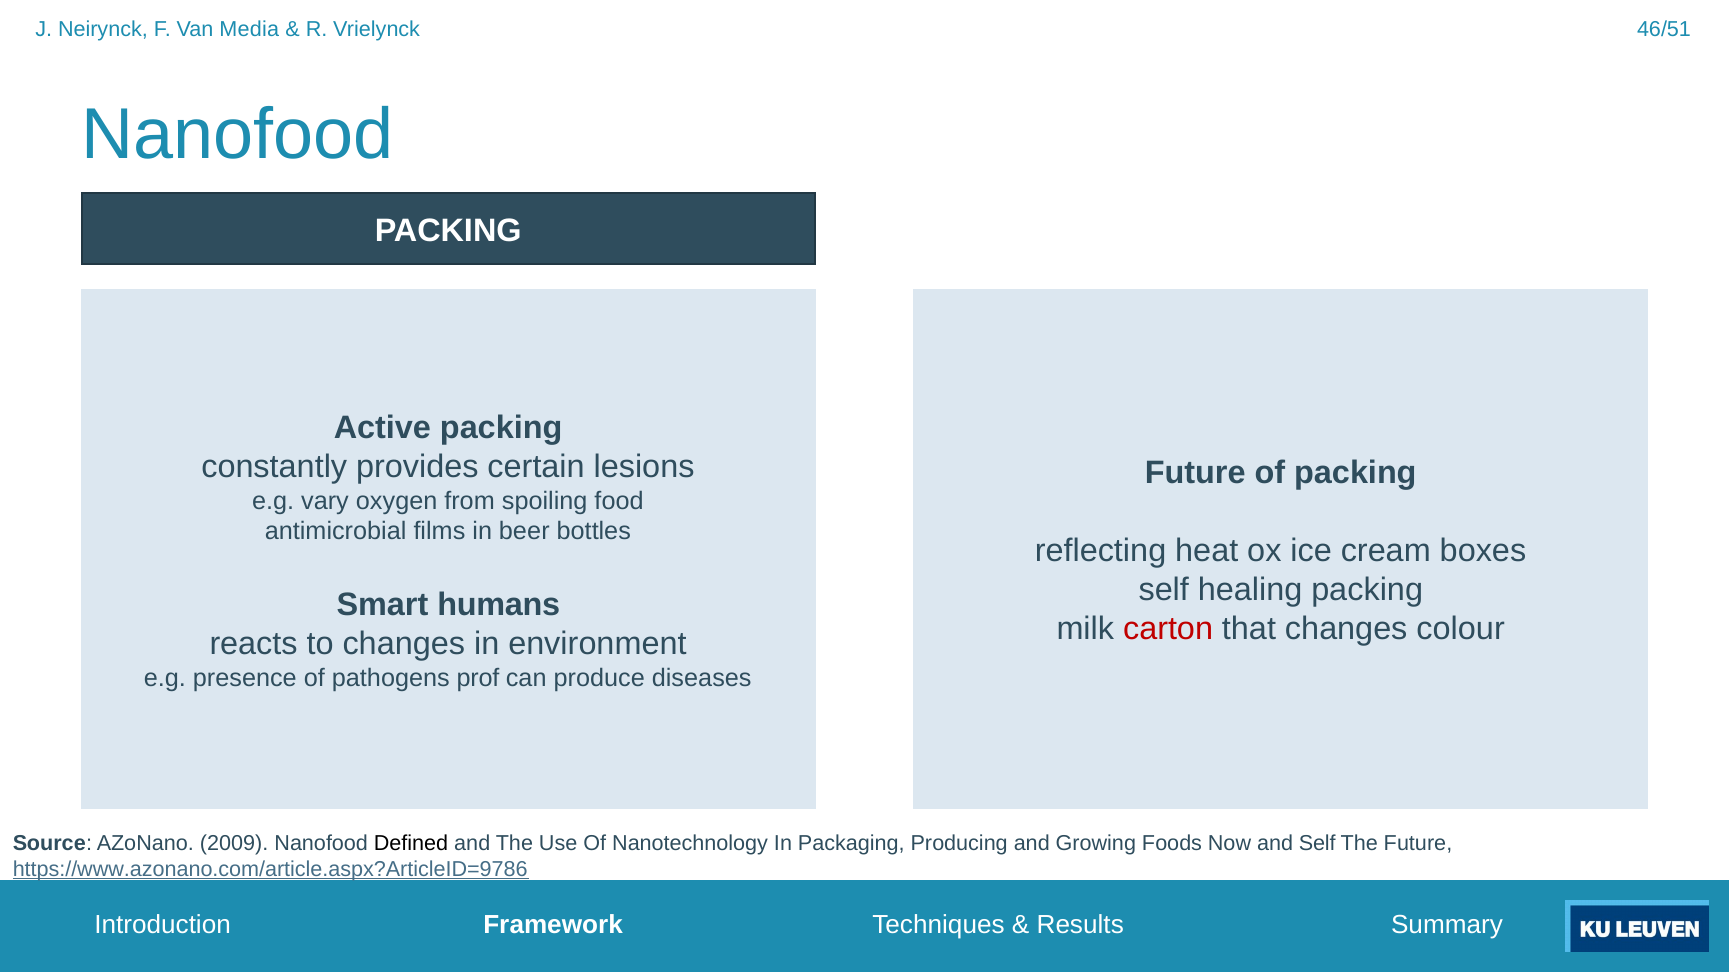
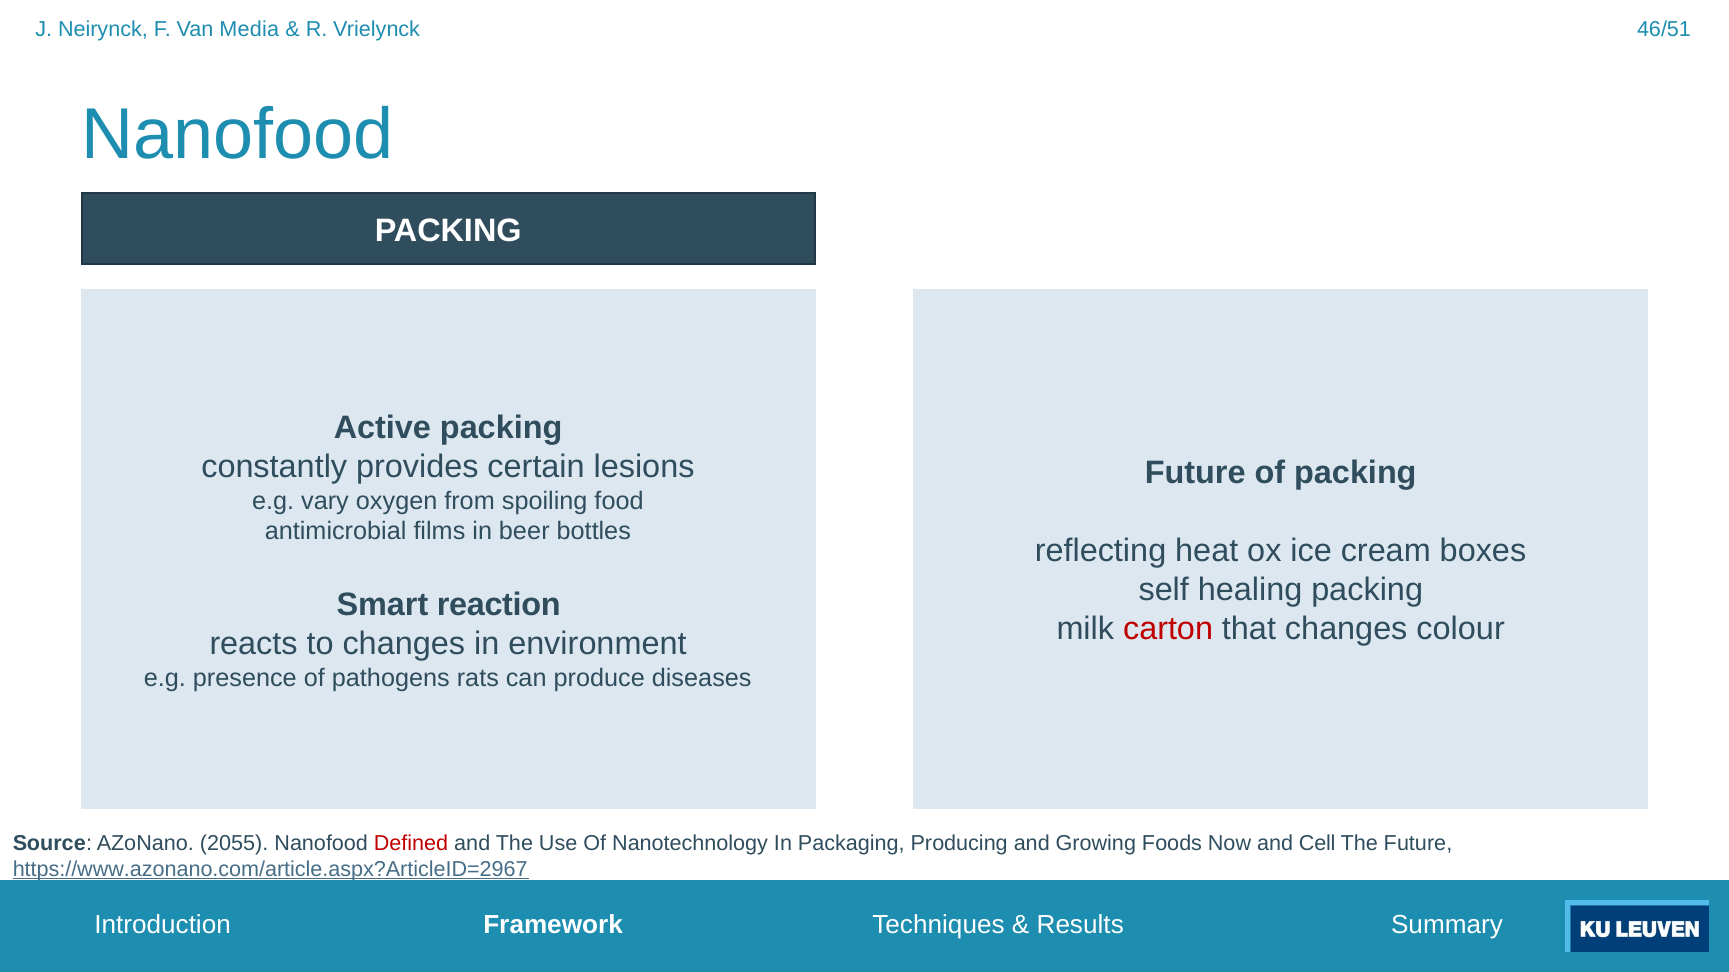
humans: humans -> reaction
prof: prof -> rats
2009: 2009 -> 2055
Defined colour: black -> red
and Self: Self -> Cell
https://www.azonano.com/article.aspx?ArticleID=9786: https://www.azonano.com/article.aspx?ArticleID=9786 -> https://www.azonano.com/article.aspx?ArticleID=2967
